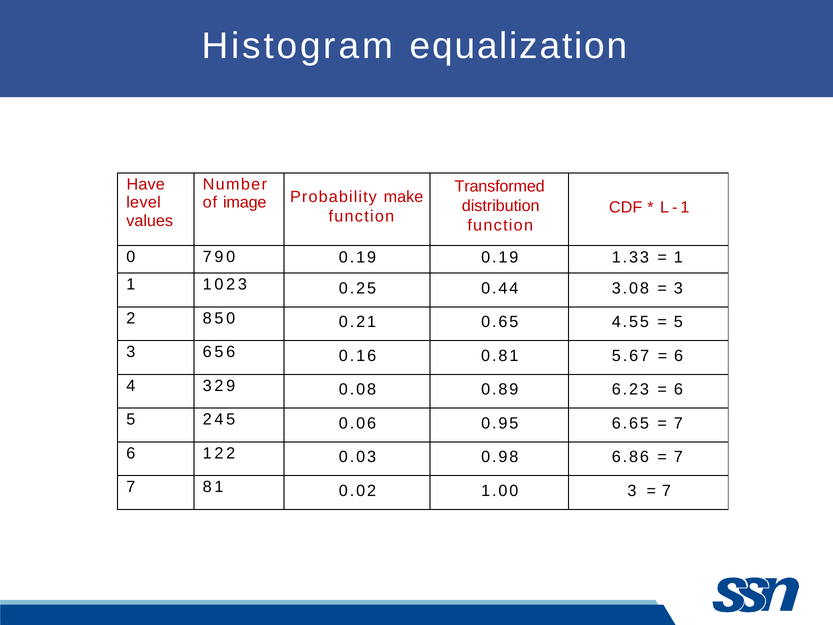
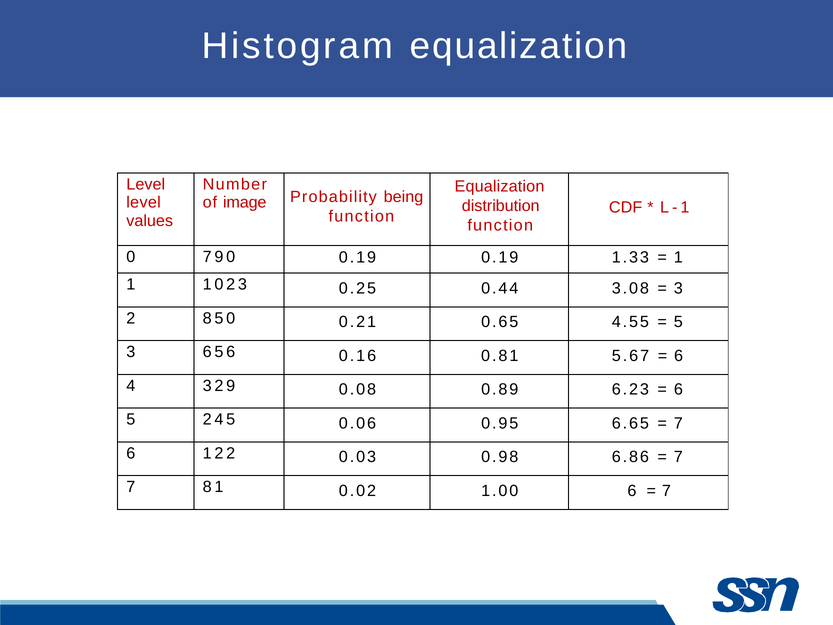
Have at (146, 184): Have -> Level
Transformed at (500, 186): Transformed -> Equalization
make: make -> being
1.00 3: 3 -> 6
